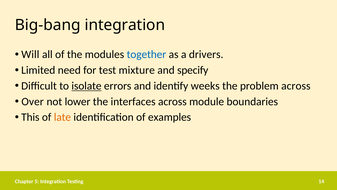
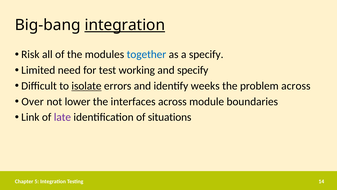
integration at (125, 25) underline: none -> present
Will: Will -> Risk
a drivers: drivers -> specify
mixture: mixture -> working
This: This -> Link
late colour: orange -> purple
examples: examples -> situations
